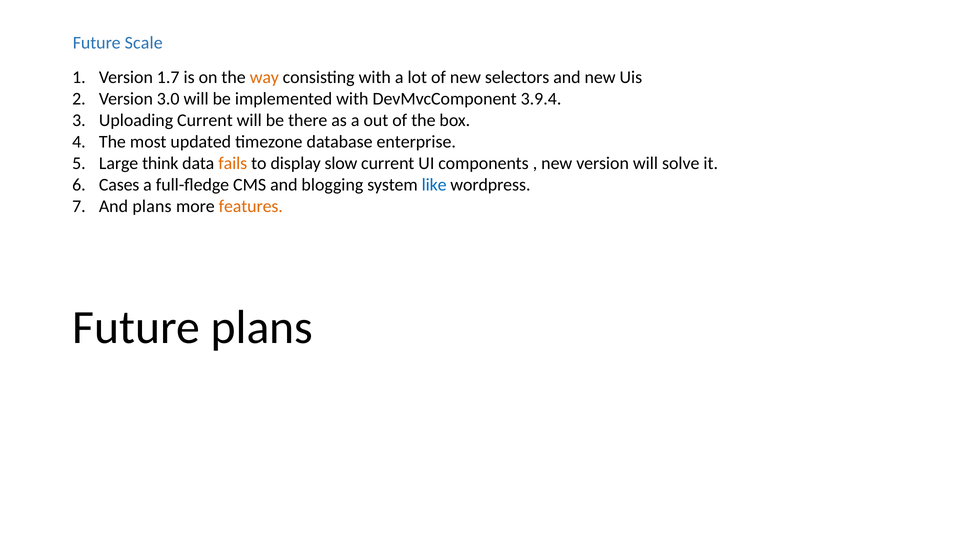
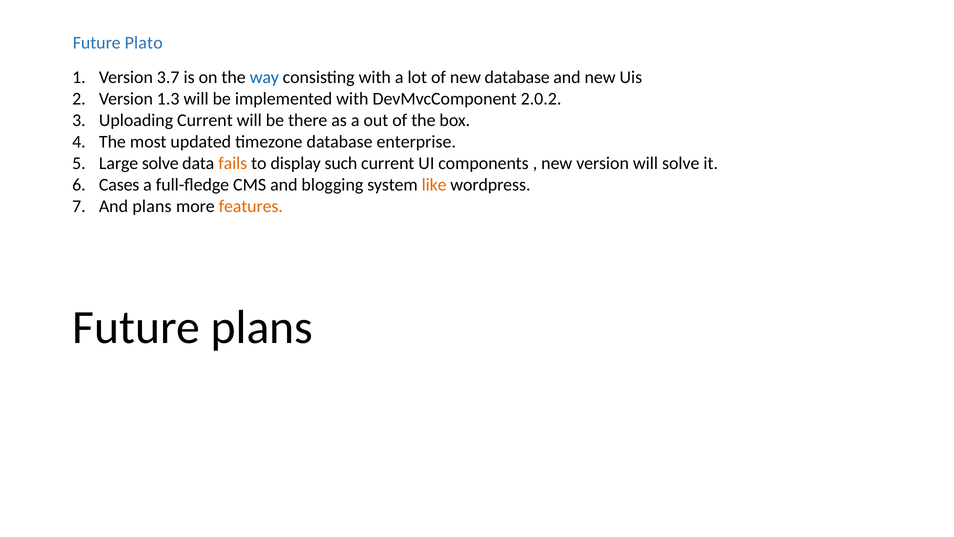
Scale: Scale -> Plato
1.7: 1.7 -> 3.7
way colour: orange -> blue
new selectors: selectors -> database
3.0: 3.0 -> 1.3
3.9.4: 3.9.4 -> 2.0.2
Large think: think -> solve
slow: slow -> such
like colour: blue -> orange
